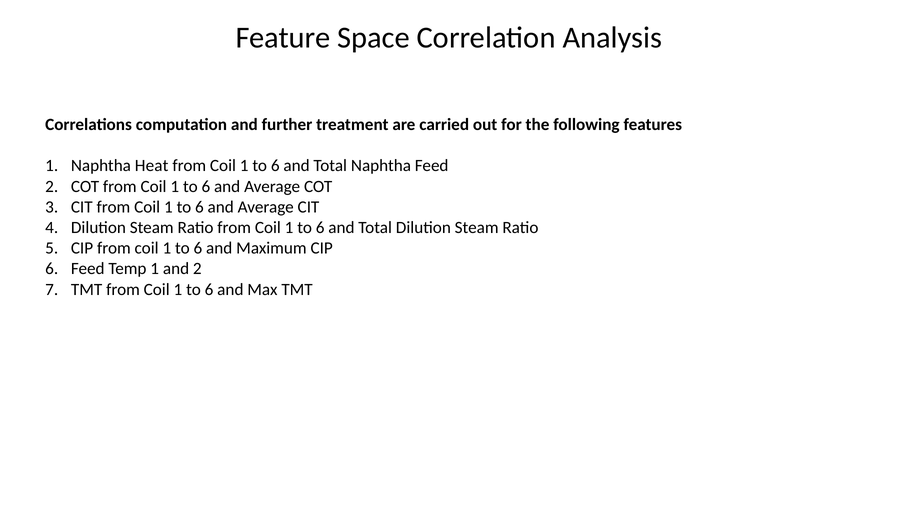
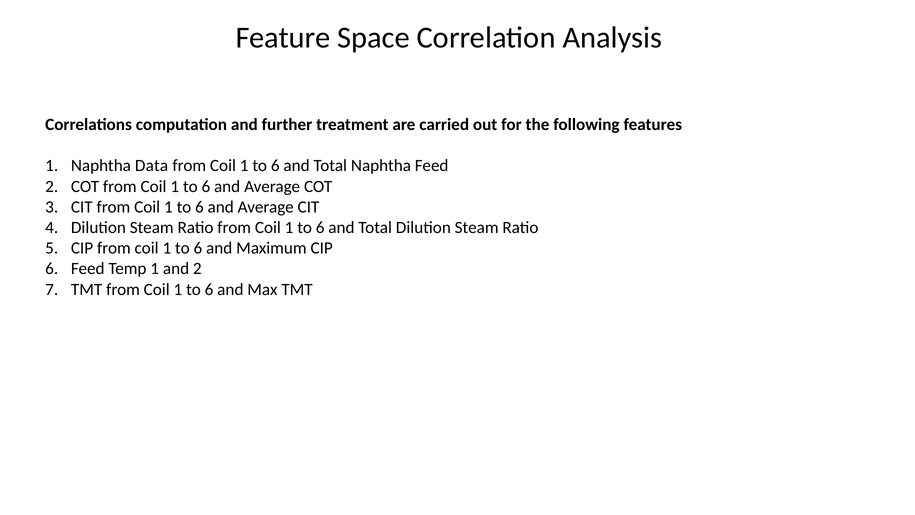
Heat: Heat -> Data
